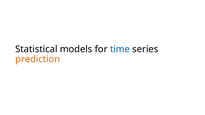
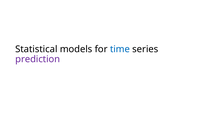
prediction colour: orange -> purple
